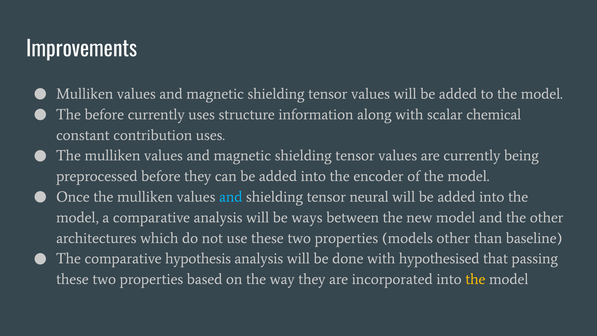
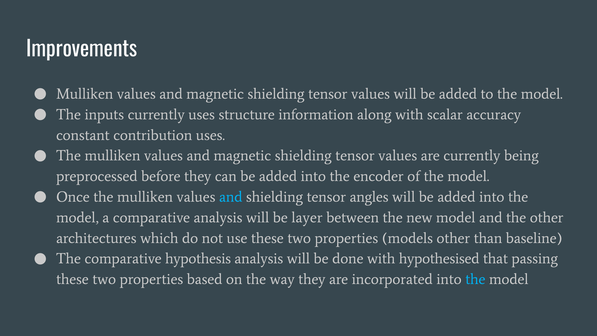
The before: before -> inputs
chemical: chemical -> accuracy
neural: neural -> angles
ways: ways -> layer
the at (475, 279) colour: yellow -> light blue
